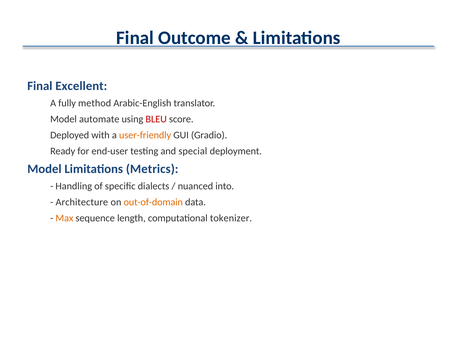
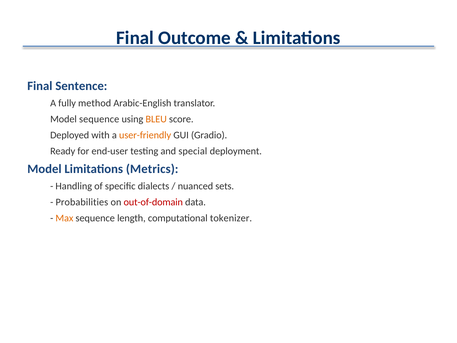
Excellent: Excellent -> Sentence
Model automate: automate -> sequence
BLEU colour: red -> orange
into: into -> sets
Architecture: Architecture -> Probabilities
out-of-domain colour: orange -> red
